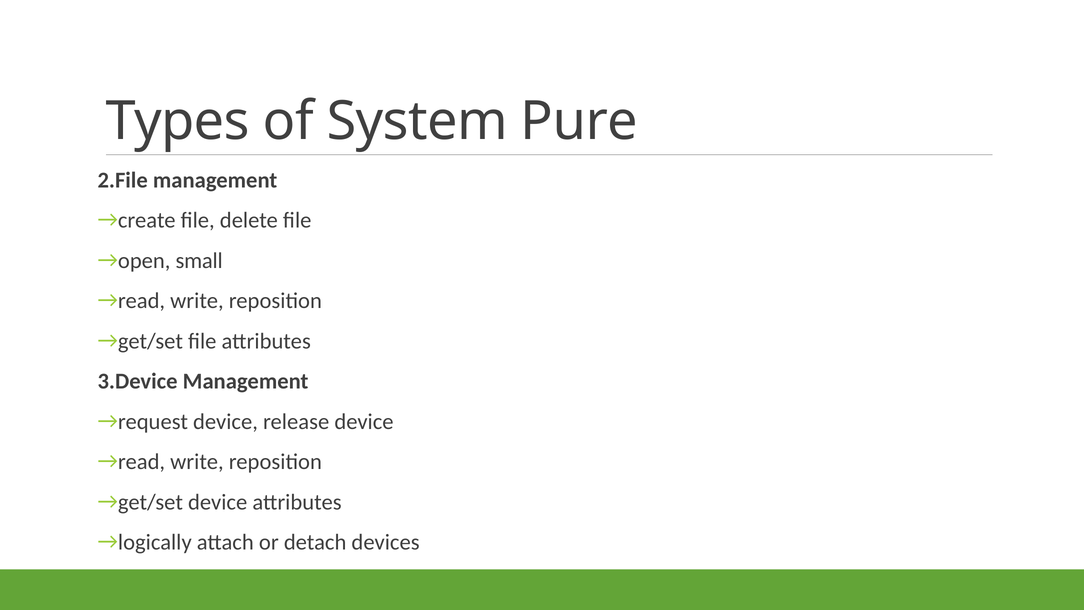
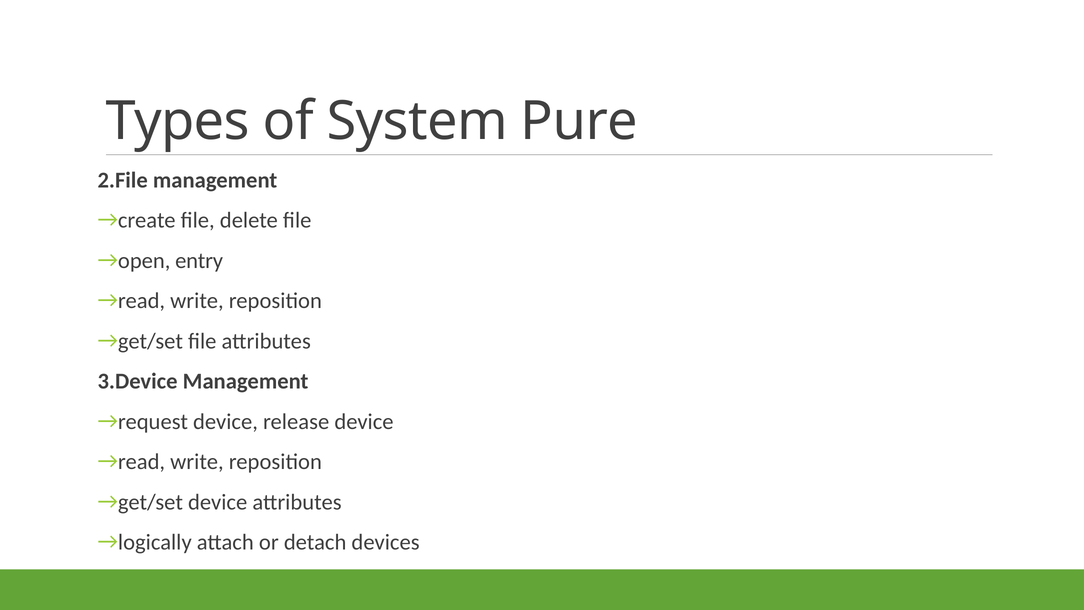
small: small -> entry
